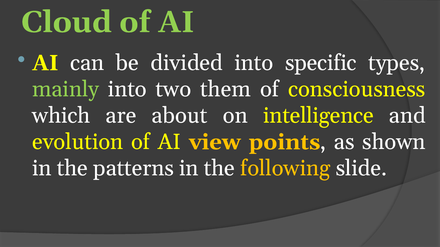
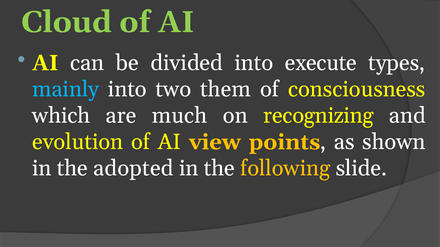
specific: specific -> execute
mainly colour: light green -> light blue
about: about -> much
intelligence: intelligence -> recognizing
patterns: patterns -> adopted
